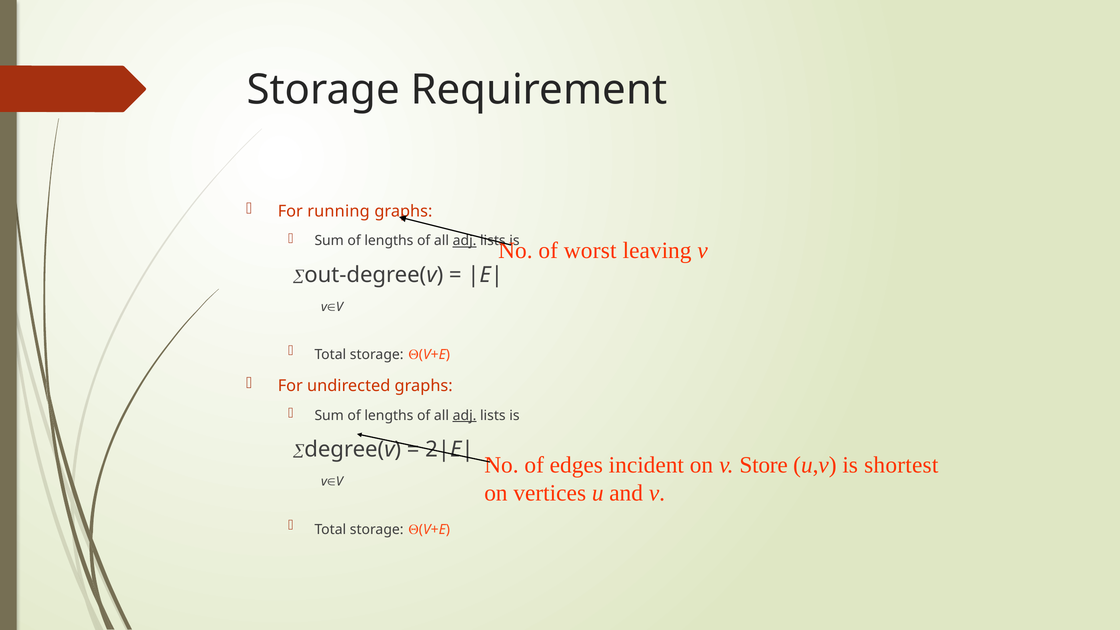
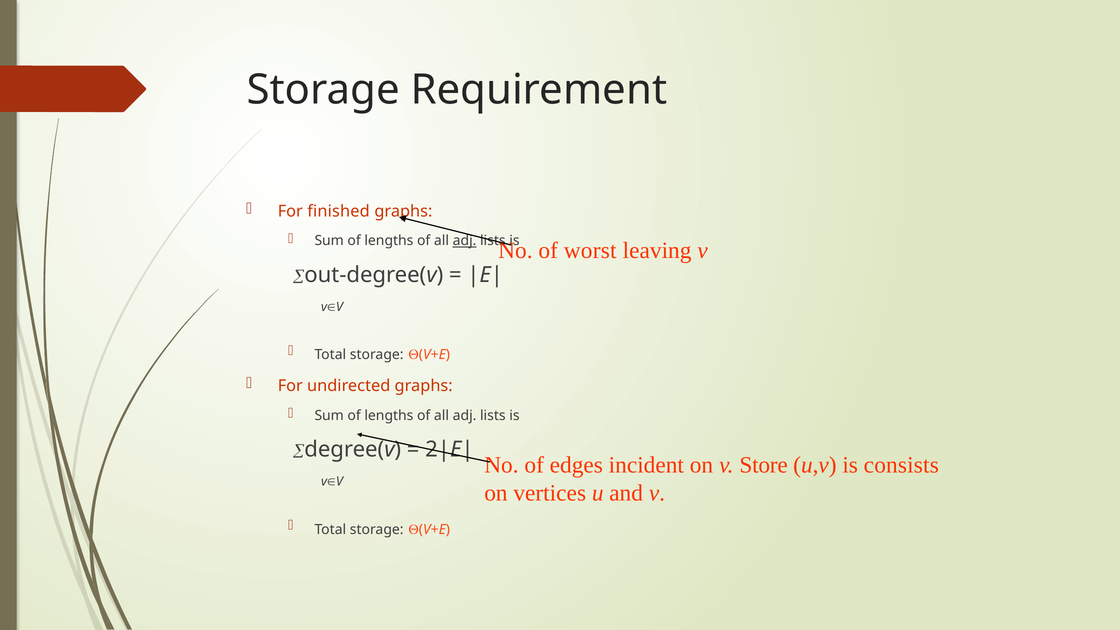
running: running -> finished
adj at (465, 415) underline: present -> none
shortest: shortest -> consists
